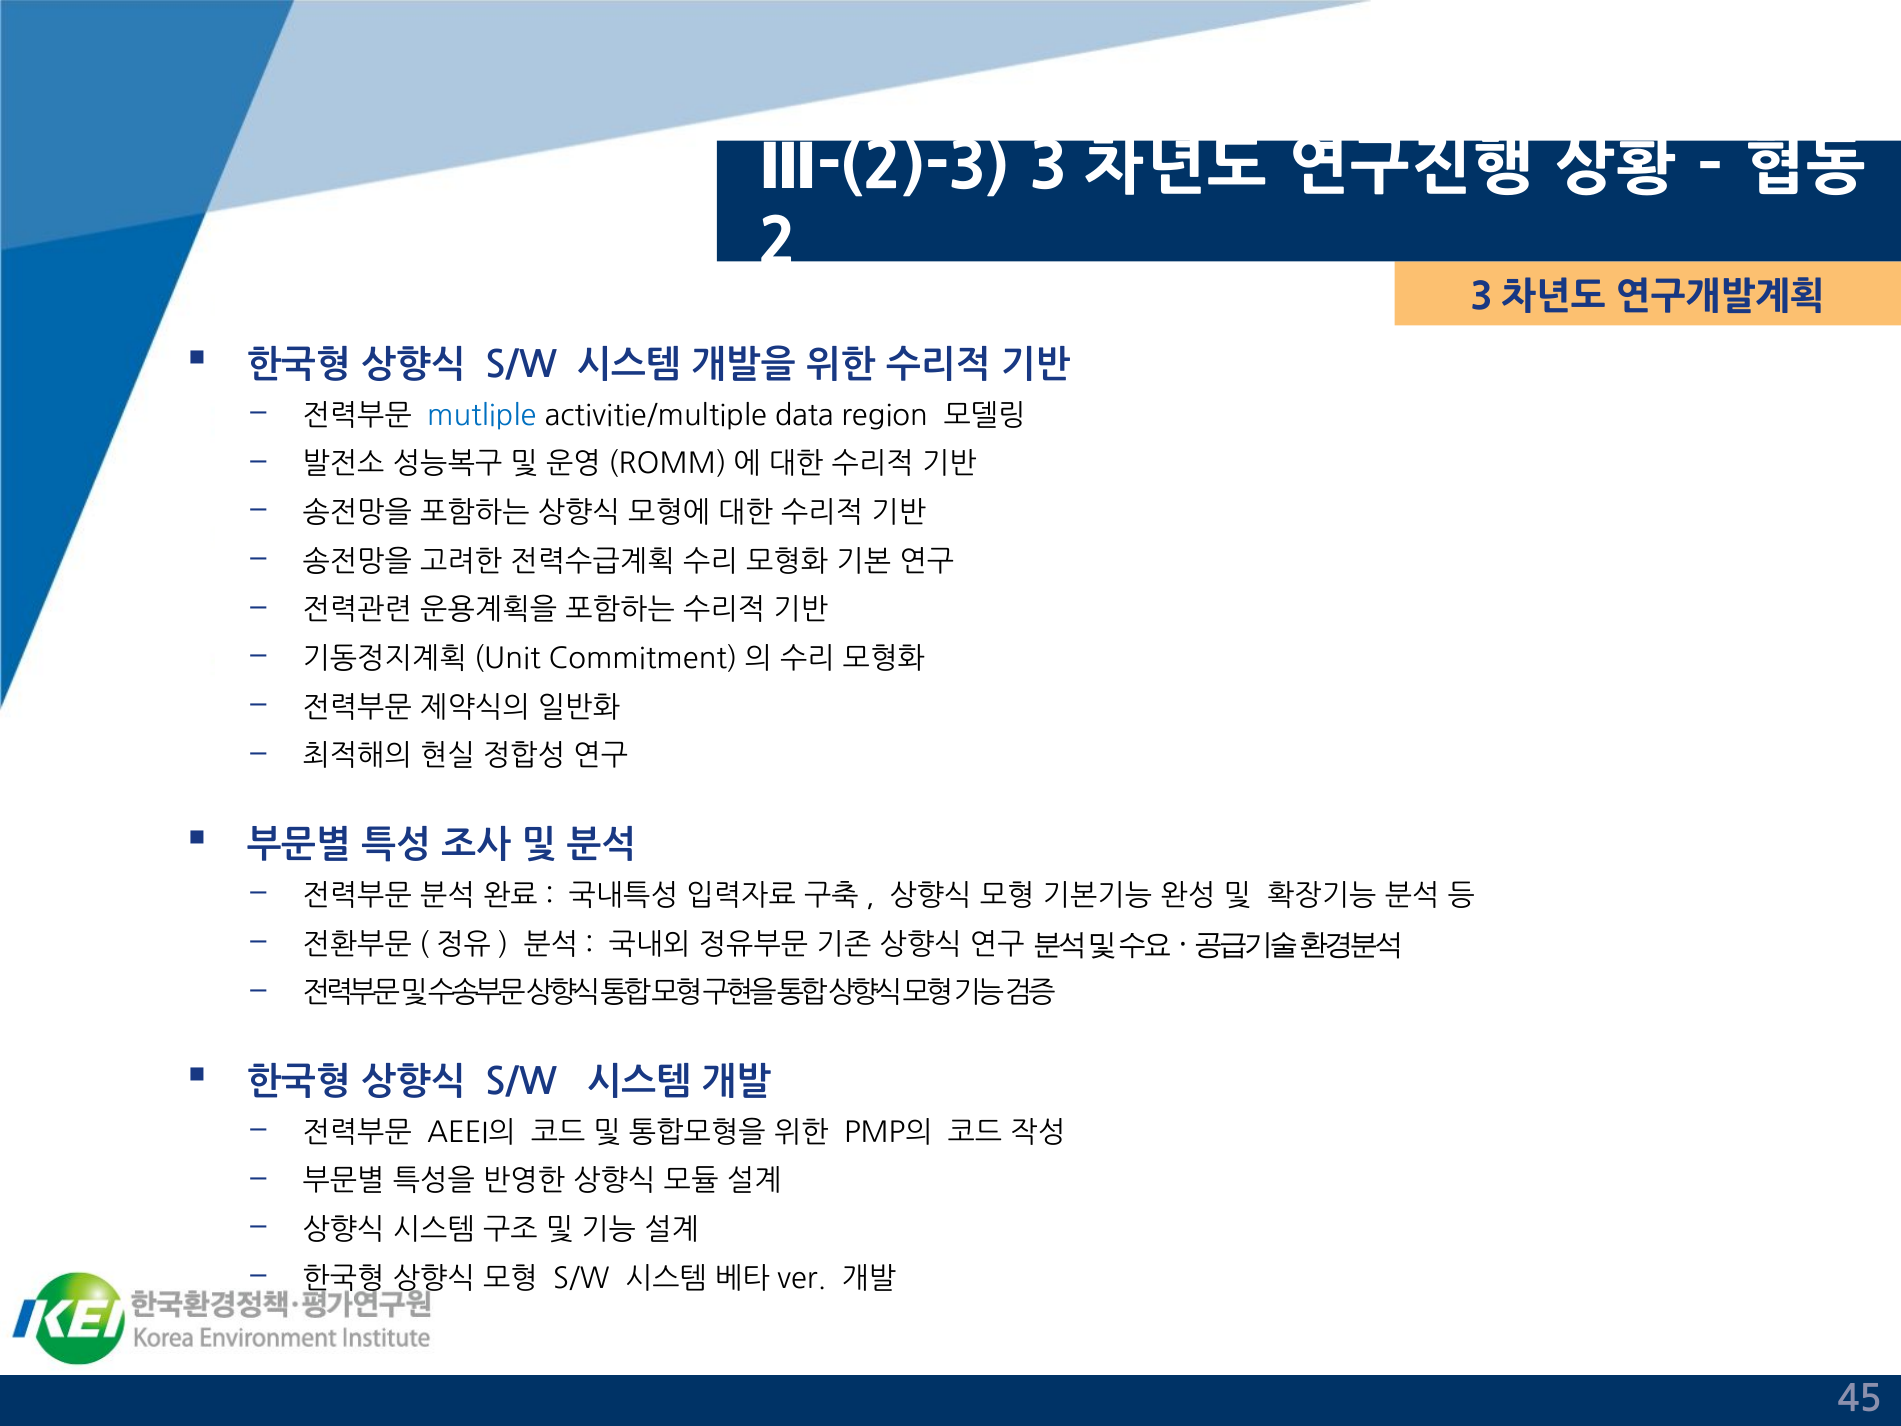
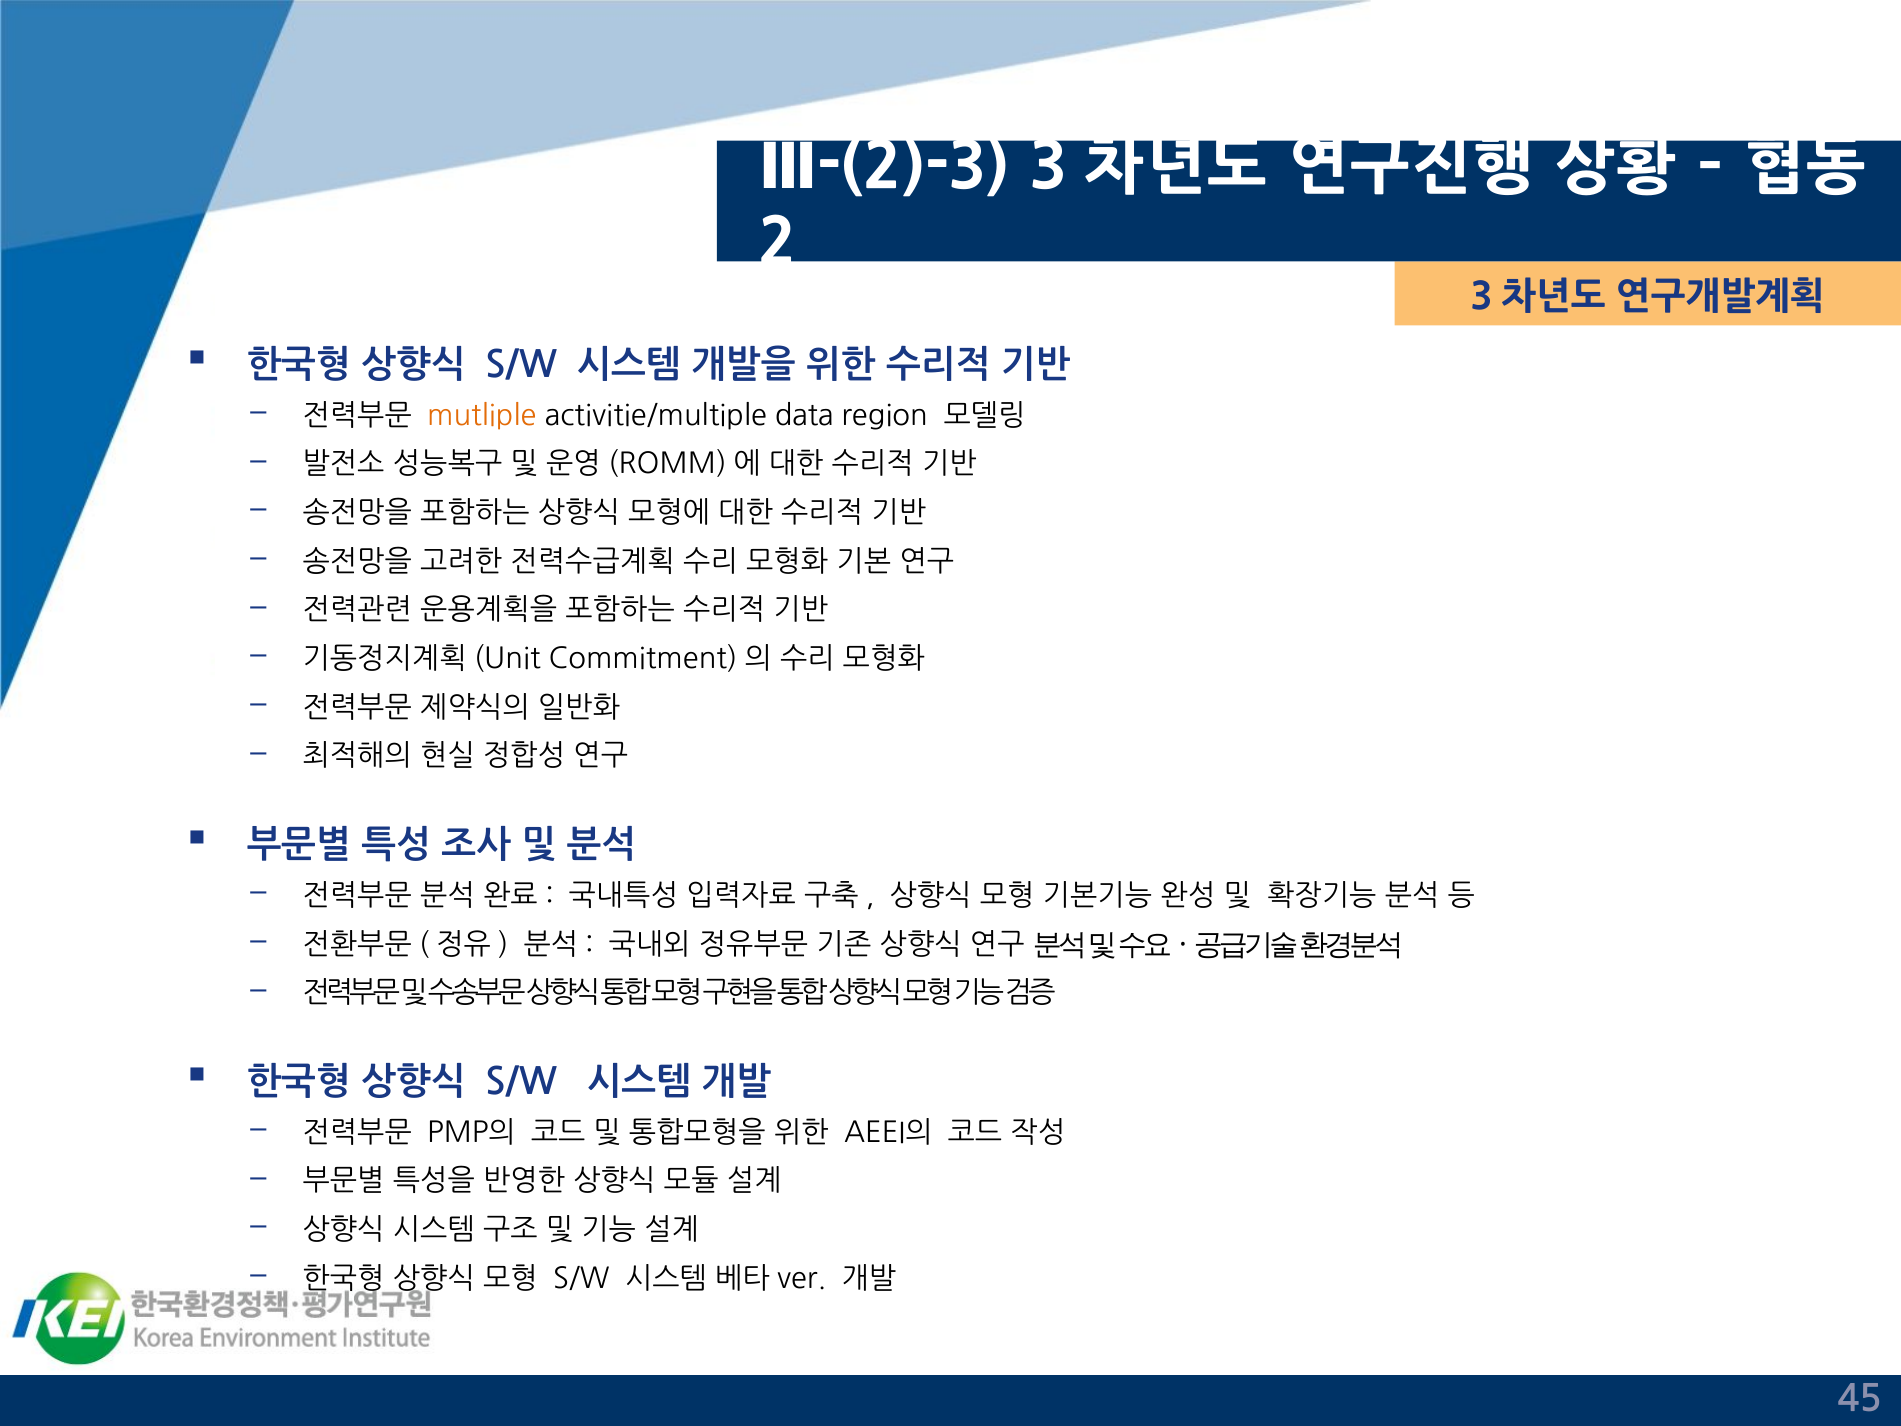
mutliple colour: blue -> orange
AEEI의: AEEI의 -> PMP의
PMP의: PMP의 -> AEEI의
